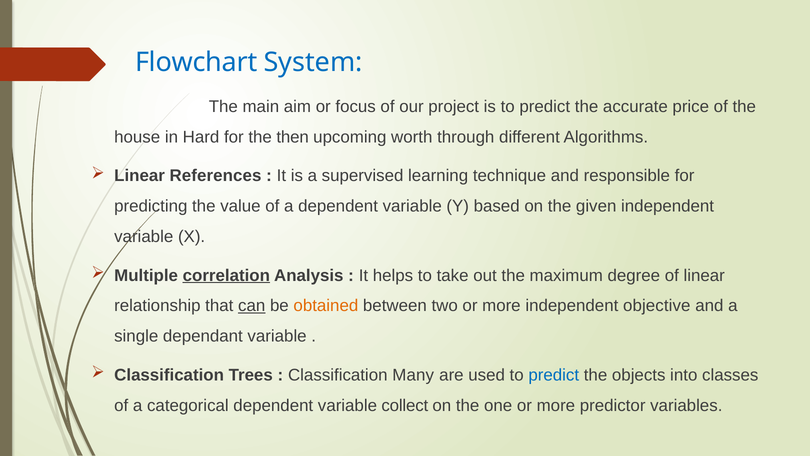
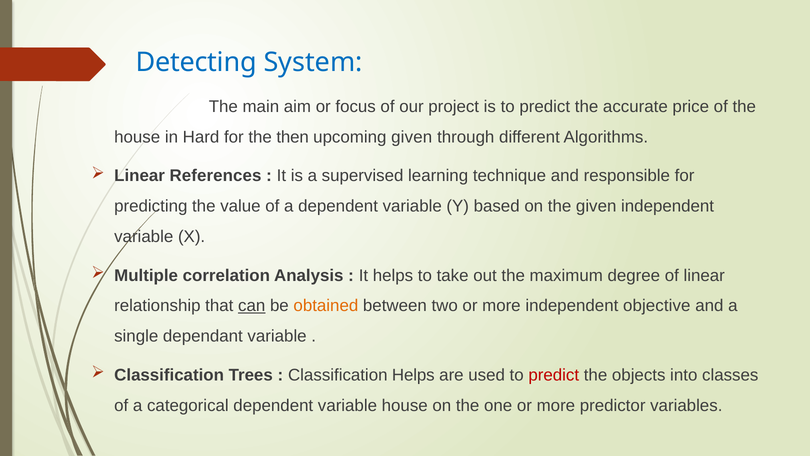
Flowchart: Flowchart -> Detecting
upcoming worth: worth -> given
correlation underline: present -> none
Classification Many: Many -> Helps
predict at (554, 375) colour: blue -> red
variable collect: collect -> house
